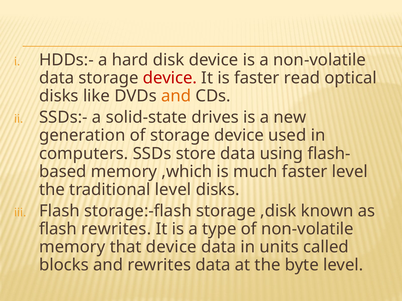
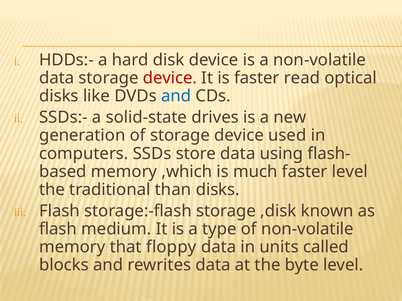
and at (176, 96) colour: orange -> blue
traditional level: level -> than
flash rewrites: rewrites -> medium
that device: device -> floppy
